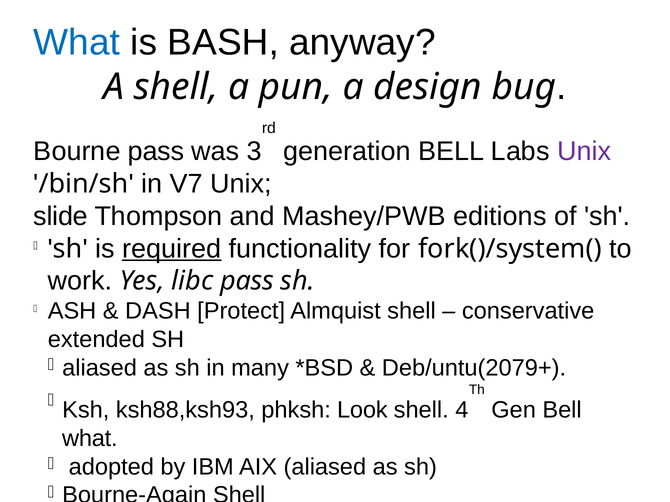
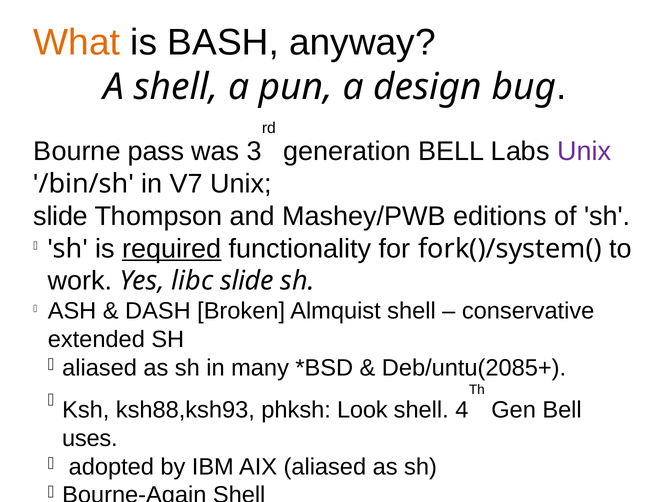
What at (77, 42) colour: blue -> orange
libc pass: pass -> slide
Protect: Protect -> Broken
Deb/untu(2079+: Deb/untu(2079+ -> Deb/untu(2085+
what at (90, 439): what -> uses
